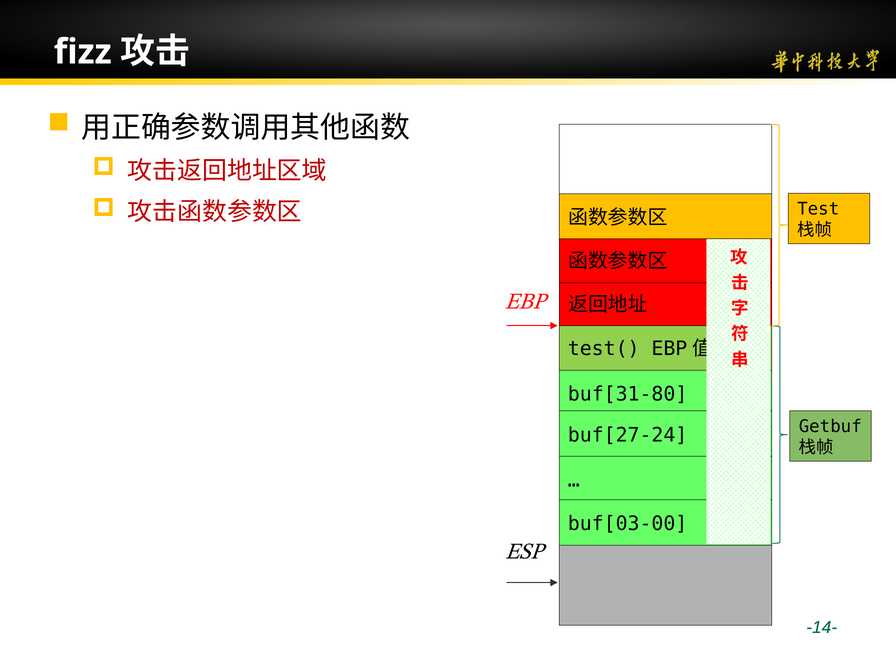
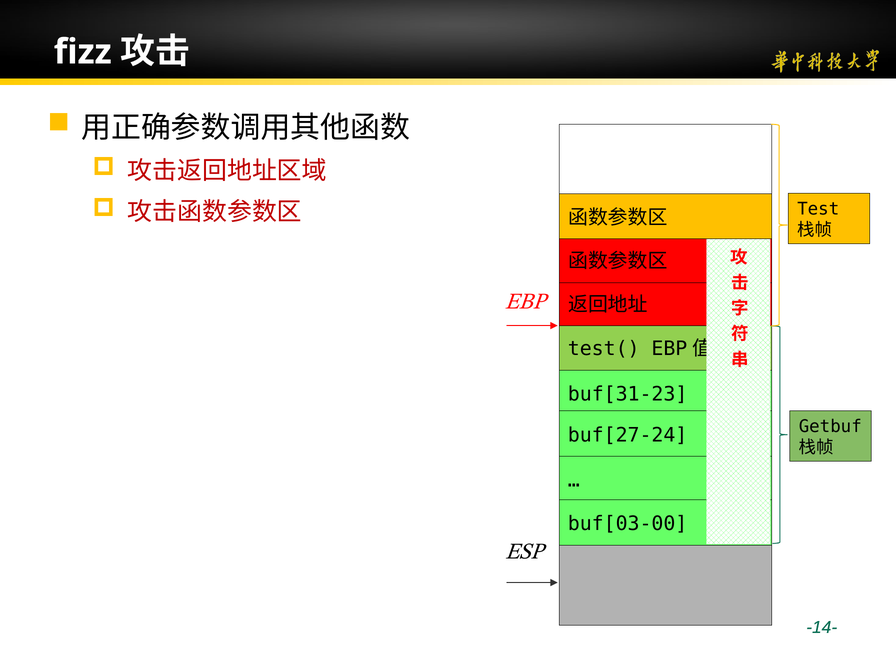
buf[31-80: buf[31-80 -> buf[31-23
